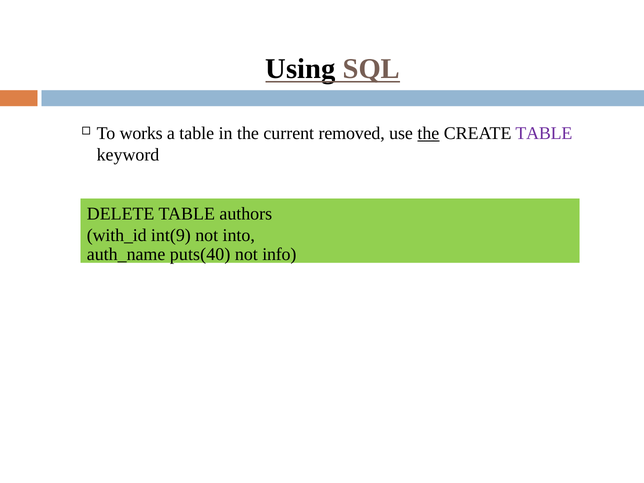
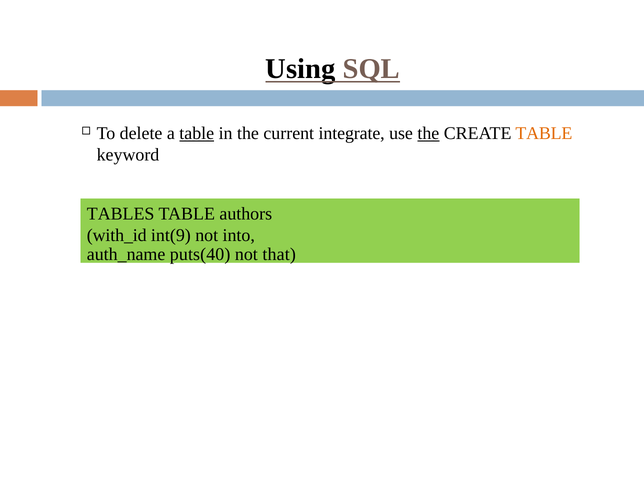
works: works -> delete
table at (197, 133) underline: none -> present
removed: removed -> integrate
TABLE at (544, 133) colour: purple -> orange
DELETE: DELETE -> TABLES
info: info -> that
